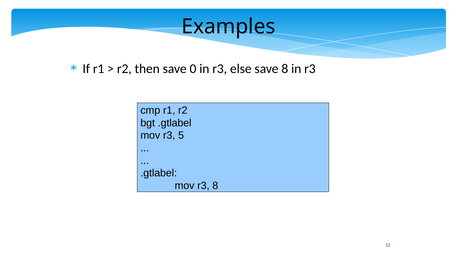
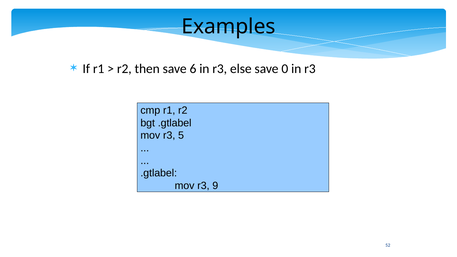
0: 0 -> 6
save 8: 8 -> 0
r3 8: 8 -> 9
